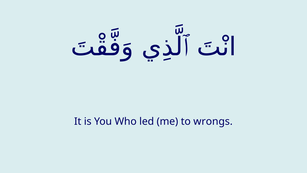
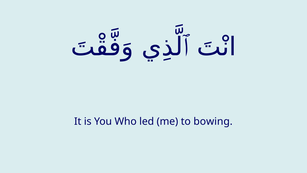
wrongs: wrongs -> bowing
